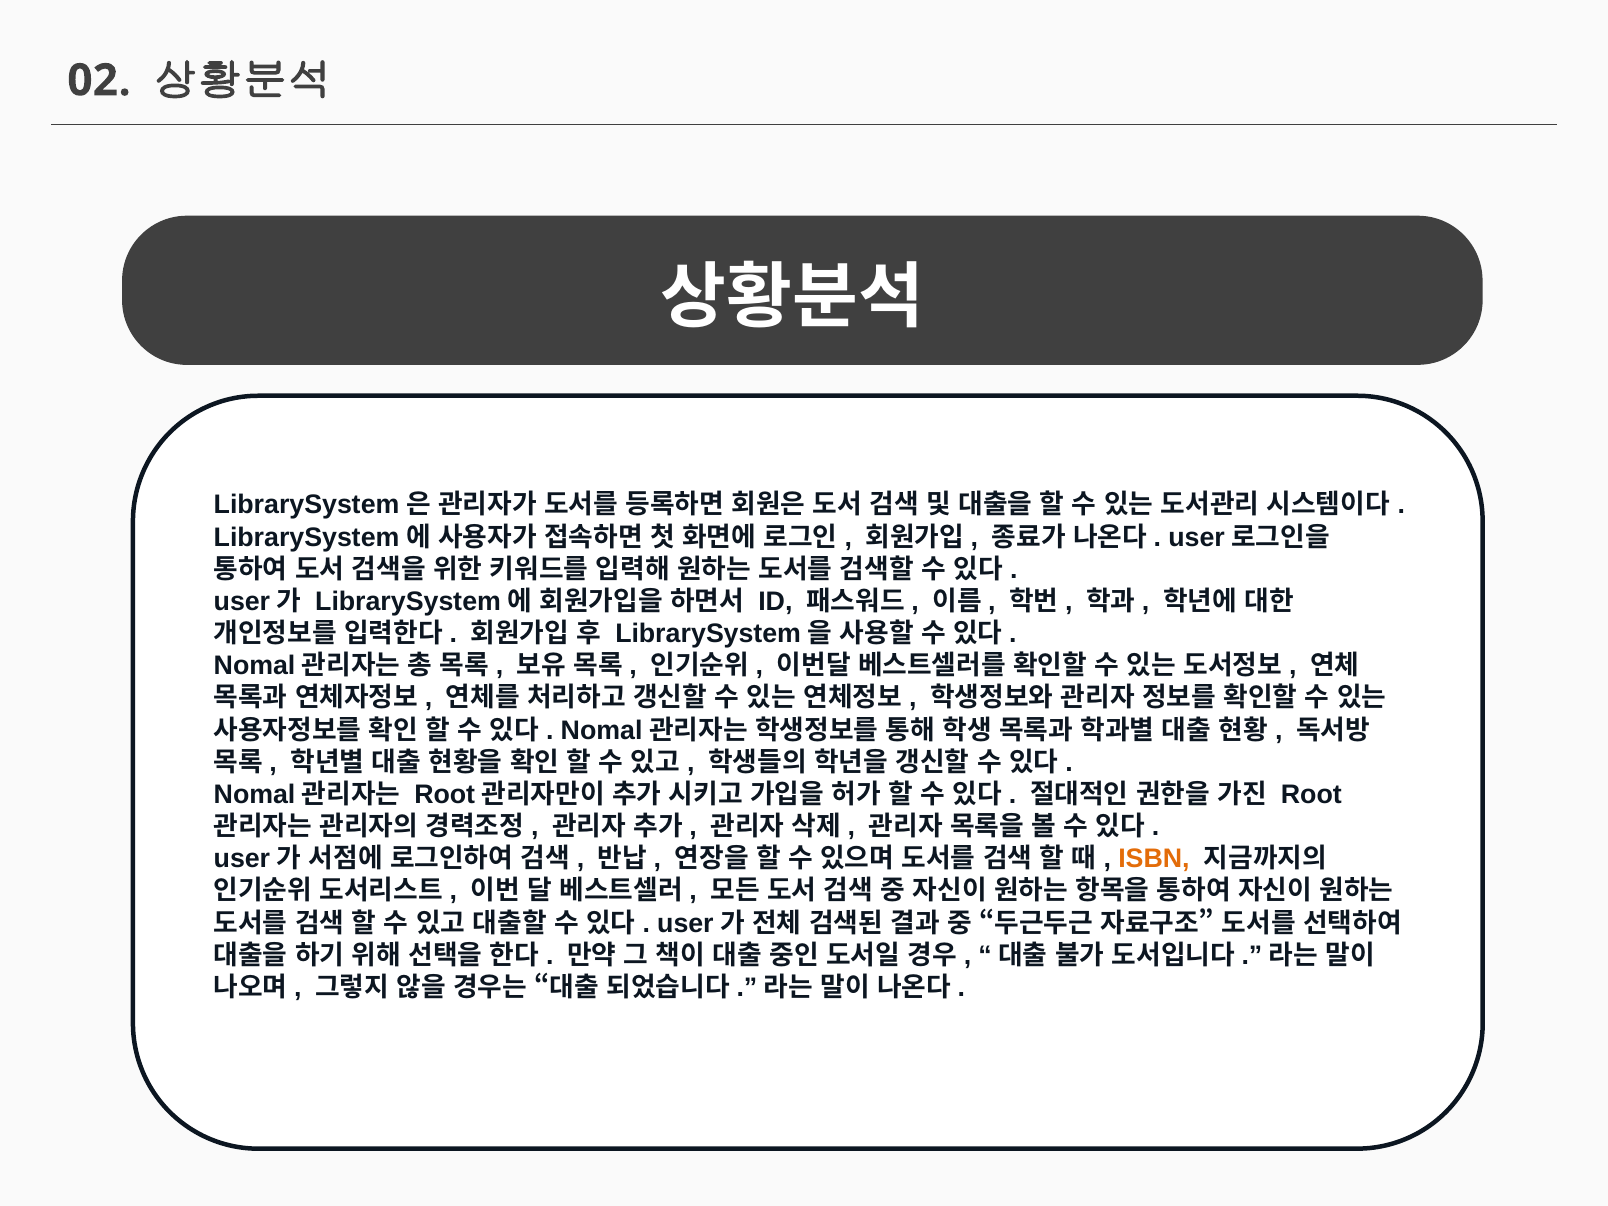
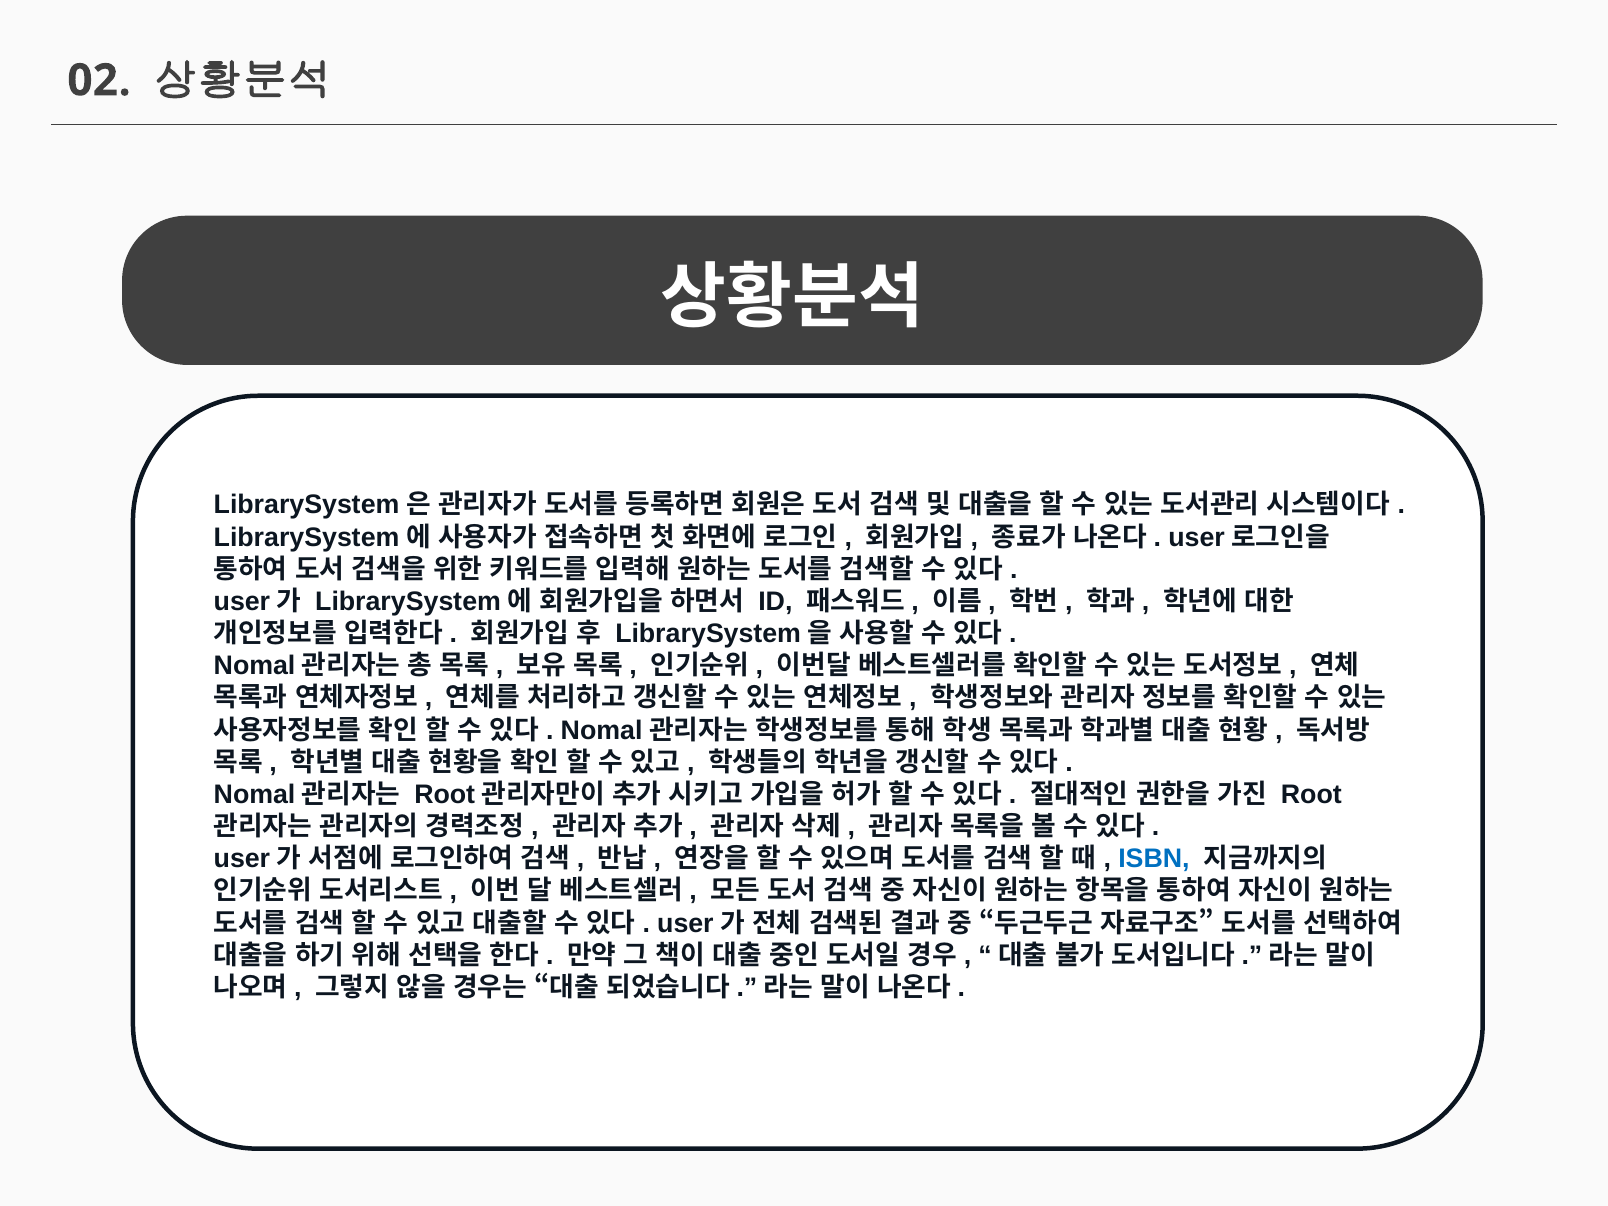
ISBN colour: orange -> blue
